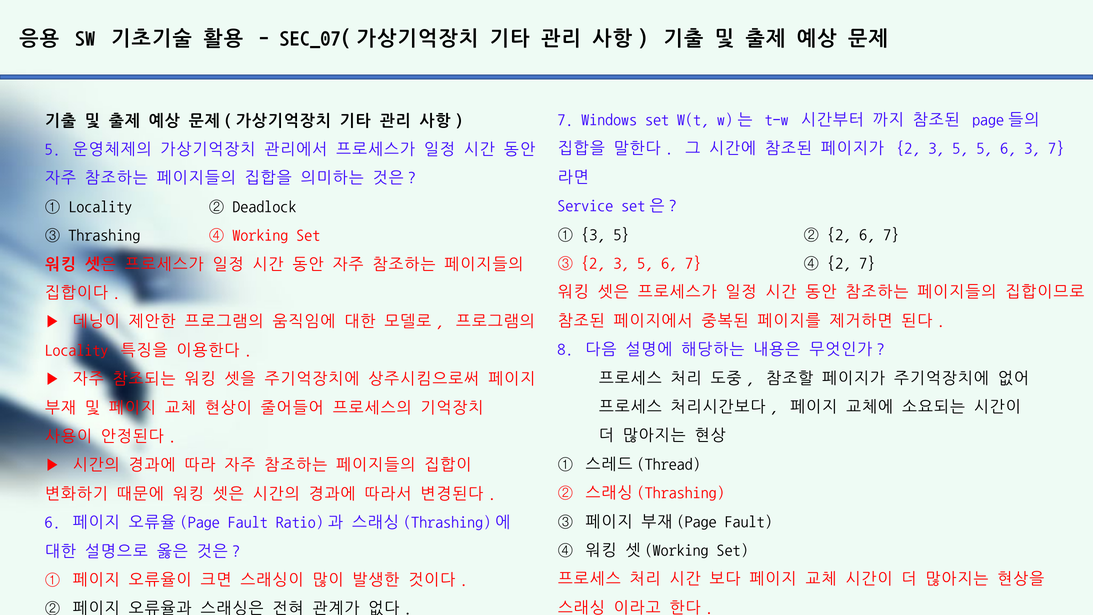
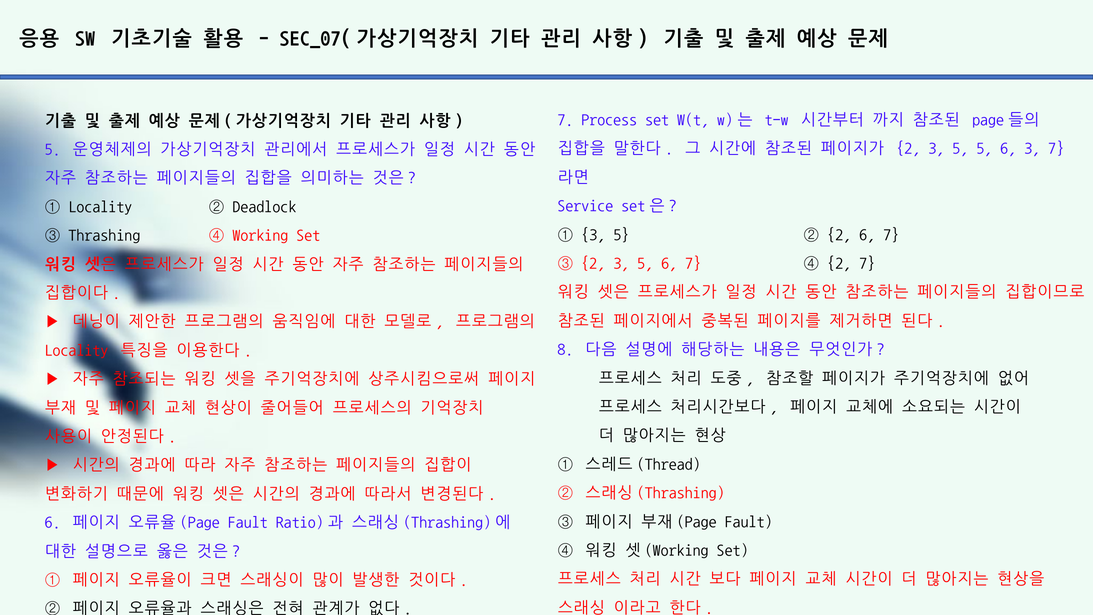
Windows: Windows -> Process
